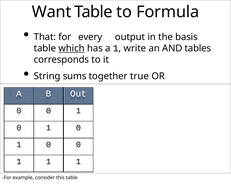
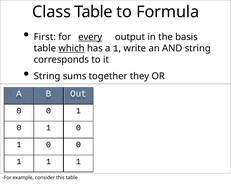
Want: Want -> Class
That: That -> First
every underline: none -> present
AND tables: tables -> string
true: true -> they
